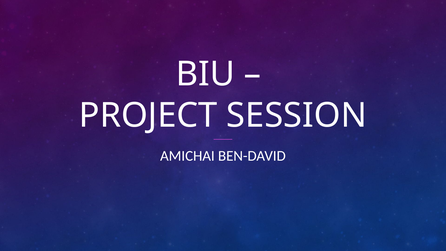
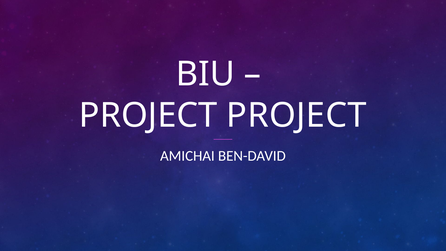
PROJECT SESSION: SESSION -> PROJECT
